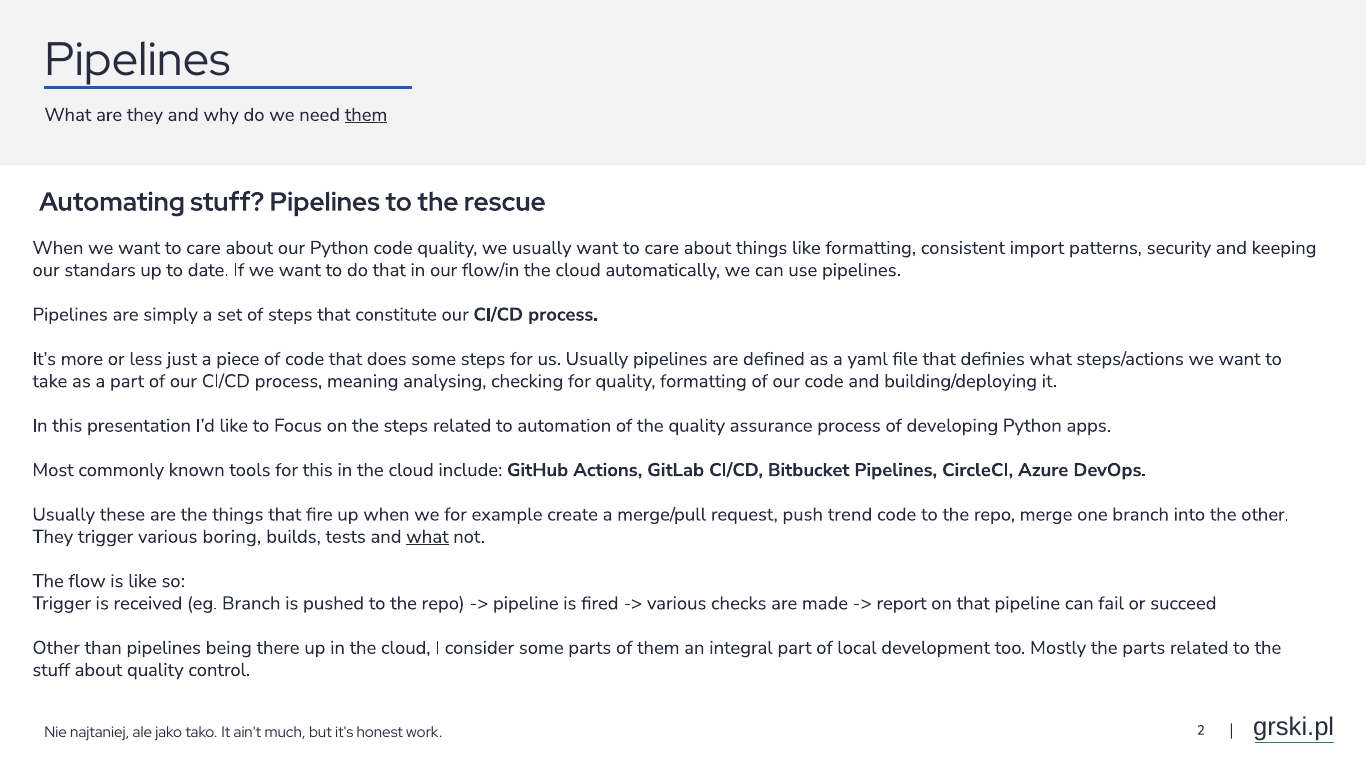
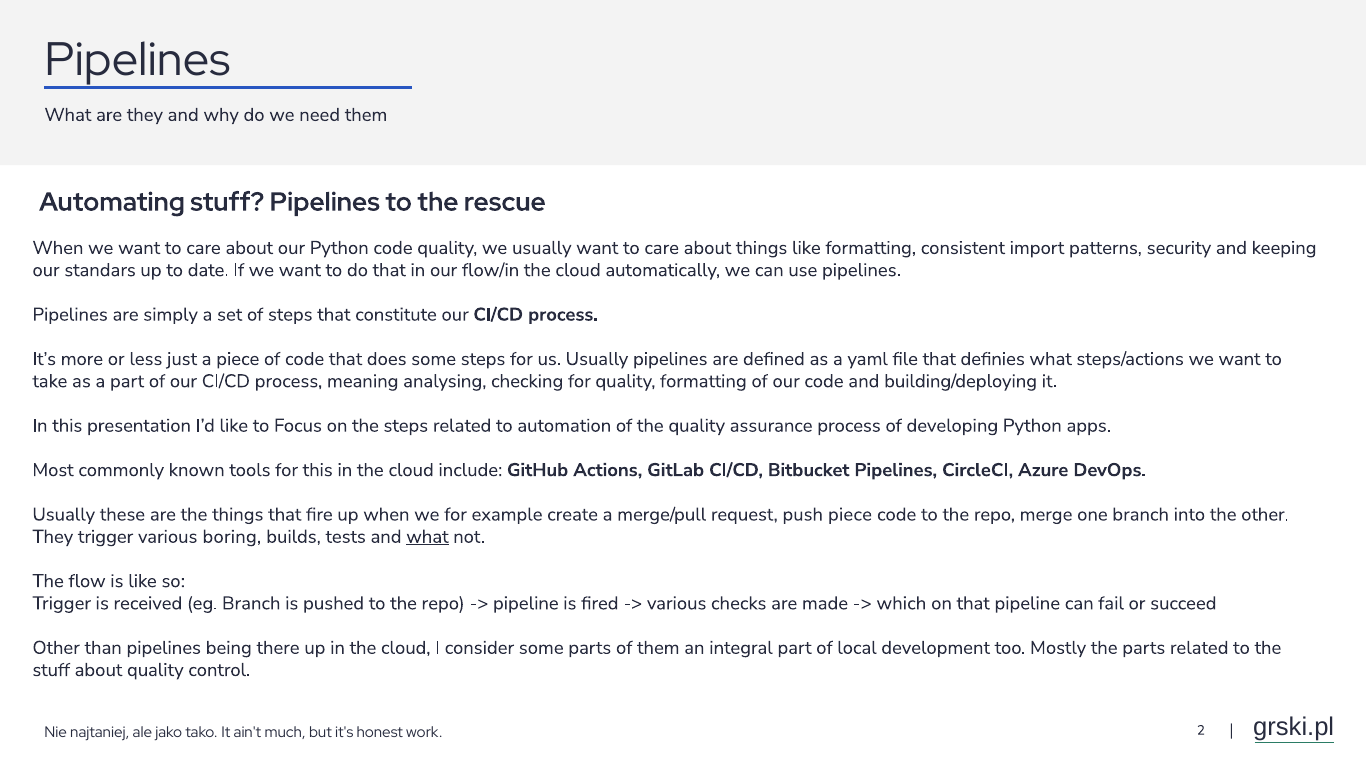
them at (366, 115) underline: present -> none
push trend: trend -> piece
report: report -> which
